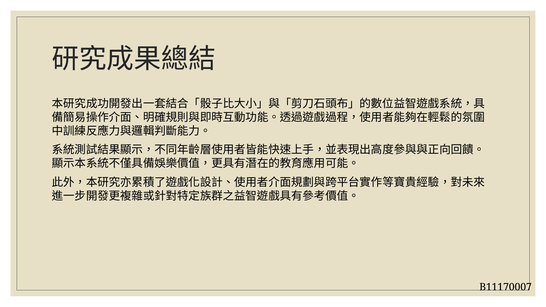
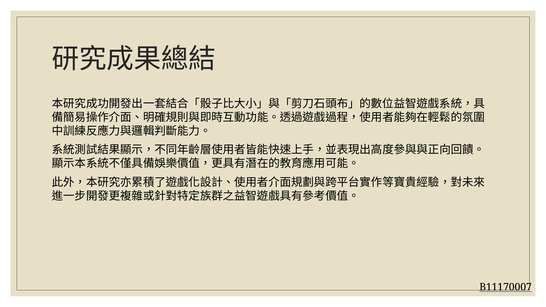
B11170007 underline: none -> present
